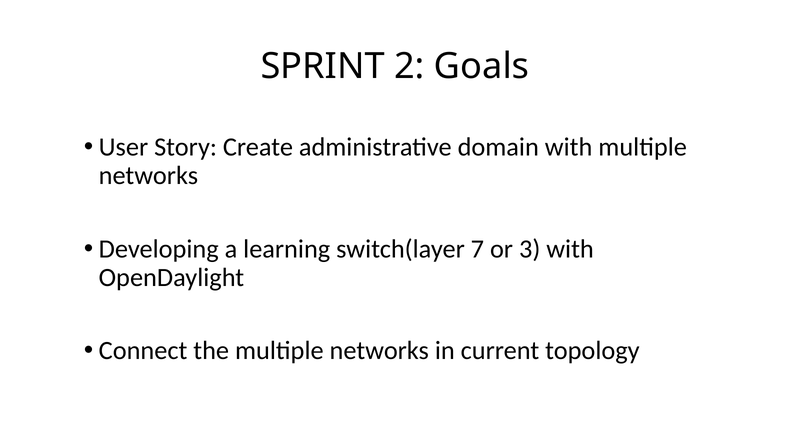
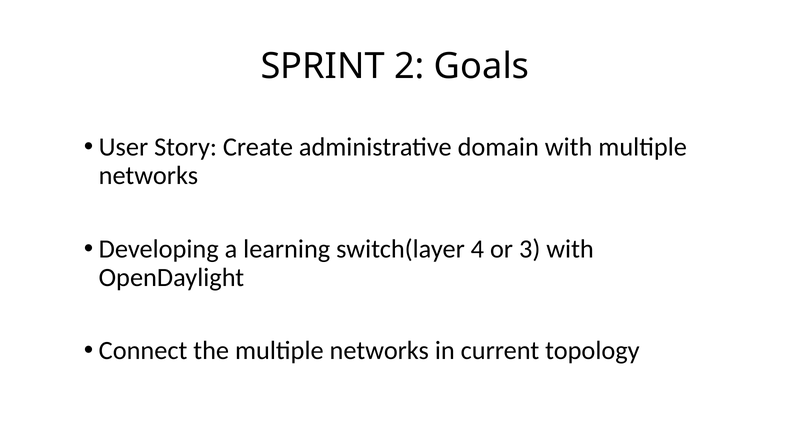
7: 7 -> 4
